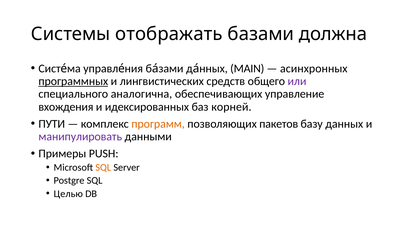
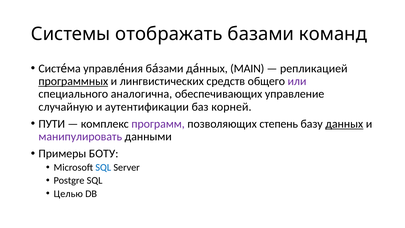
должна: должна -> команд
асинхронных: асинхронных -> репликацией
вхождения: вхождения -> случайную
идексированных: идексированных -> аутентификации
программ colour: orange -> purple
пакетов: пакетов -> степень
данных underline: none -> present
PUSH: PUSH -> БОТУ
SQL at (103, 167) colour: orange -> blue
